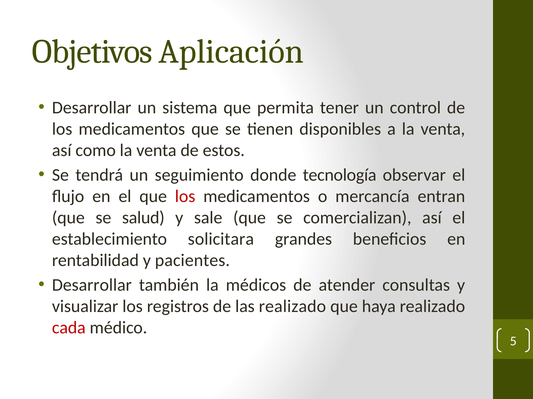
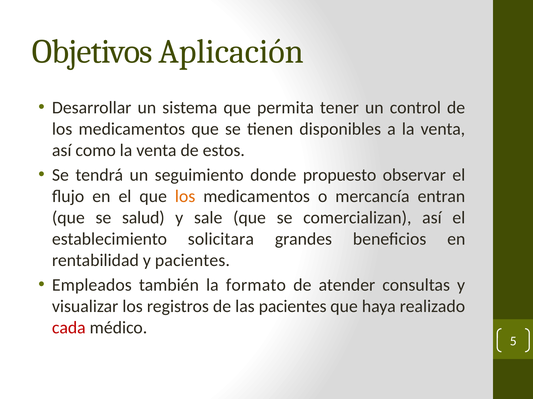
tecnología: tecnología -> propuesto
los at (185, 197) colour: red -> orange
Desarrollar at (92, 286): Desarrollar -> Empleados
médicos: médicos -> formato
las realizado: realizado -> pacientes
